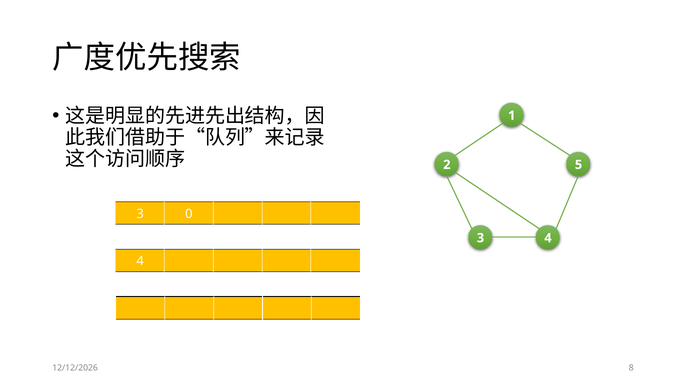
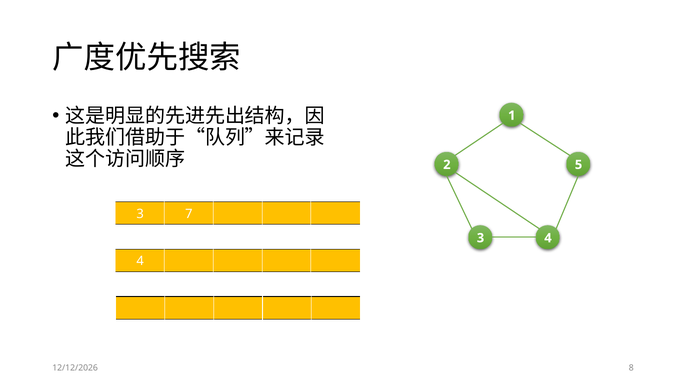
0: 0 -> 7
